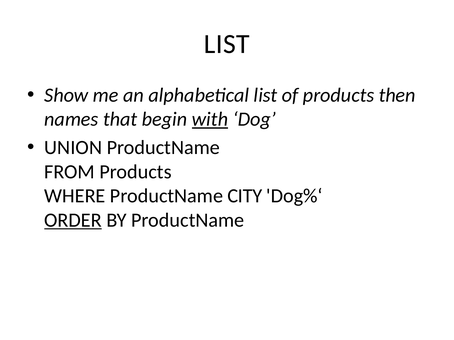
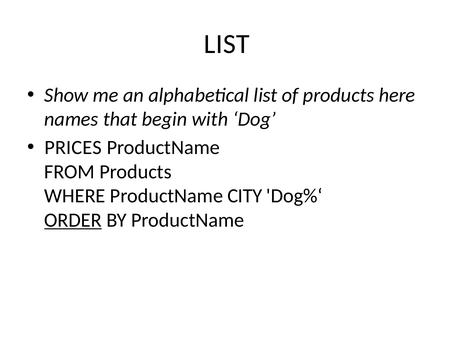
then: then -> here
with underline: present -> none
UNION: UNION -> PRICES
